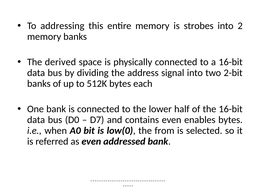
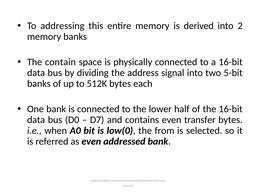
strobes: strobes -> derived
derived: derived -> contain
2-bit: 2-bit -> 5-bit
enables: enables -> transfer
